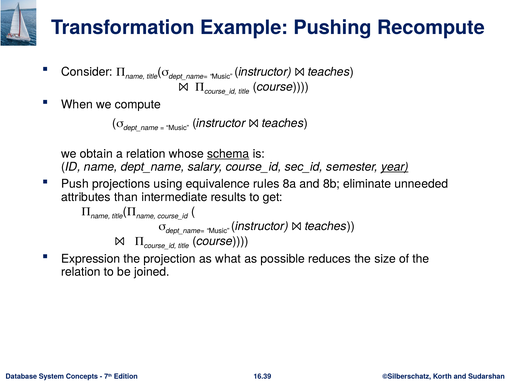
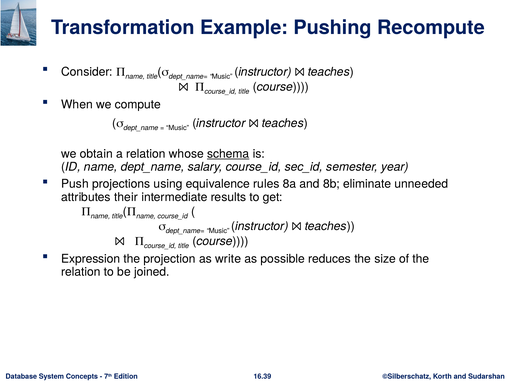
year underline: present -> none
than: than -> their
what: what -> write
